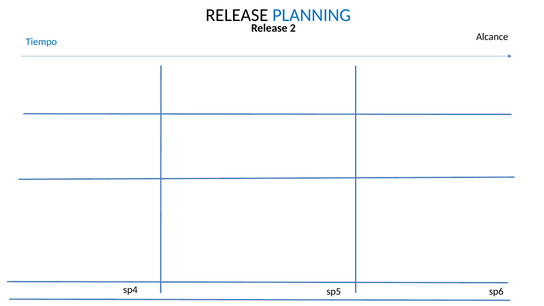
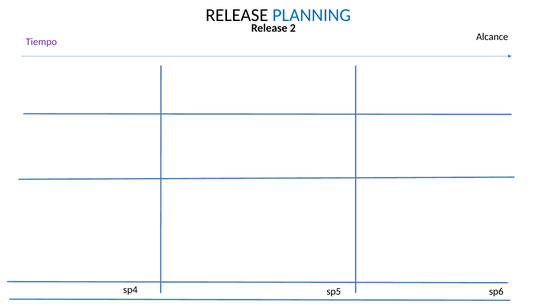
Tiempo colour: blue -> purple
